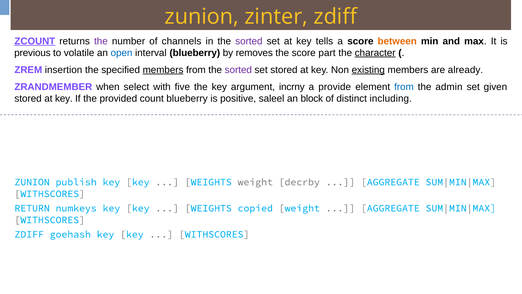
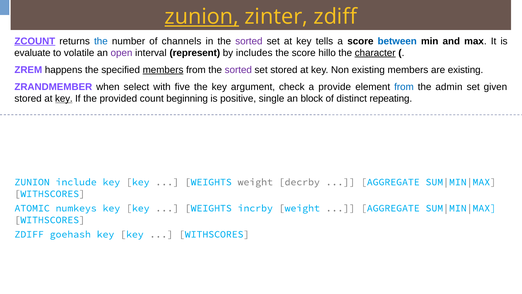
zunion at (202, 16) underline: none -> present
the at (101, 41) colour: purple -> blue
between colour: orange -> blue
previous: previous -> evaluate
open colour: blue -> purple
interval blueberry: blueberry -> represent
removes: removes -> includes
part: part -> hillo
insertion: insertion -> happens
existing at (368, 70) underline: present -> none
are already: already -> existing
incrny: incrny -> check
key at (64, 98) underline: none -> present
count blueberry: blueberry -> beginning
saleel: saleel -> single
including: including -> repeating
publish: publish -> include
RETURN: RETURN -> ATOMIC
copied: copied -> incrby
